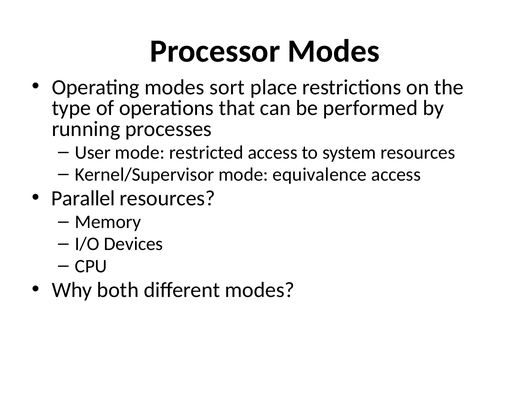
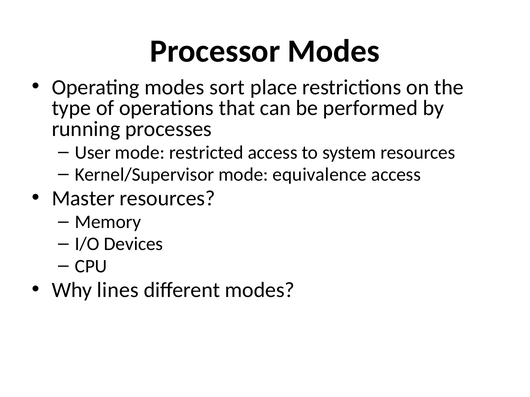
Parallel: Parallel -> Master
both: both -> lines
